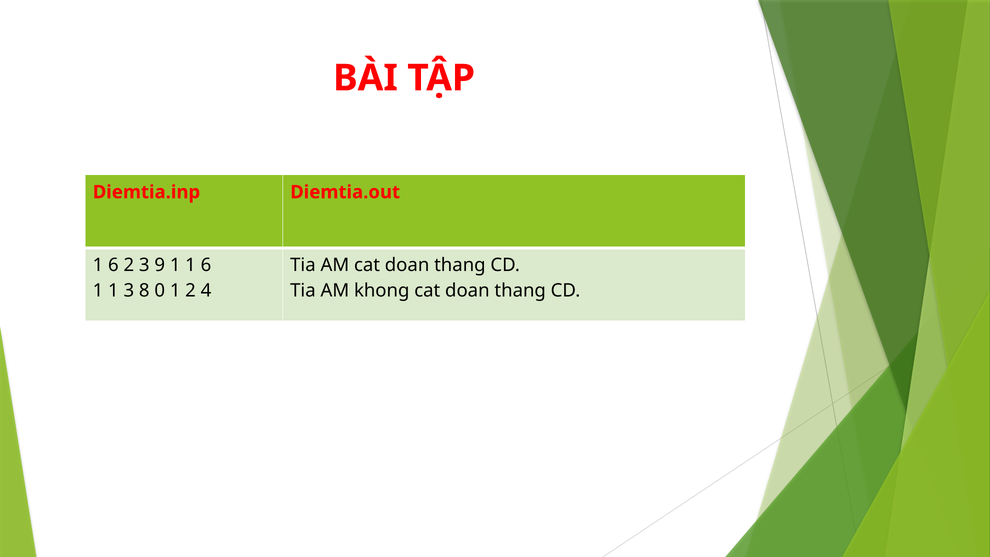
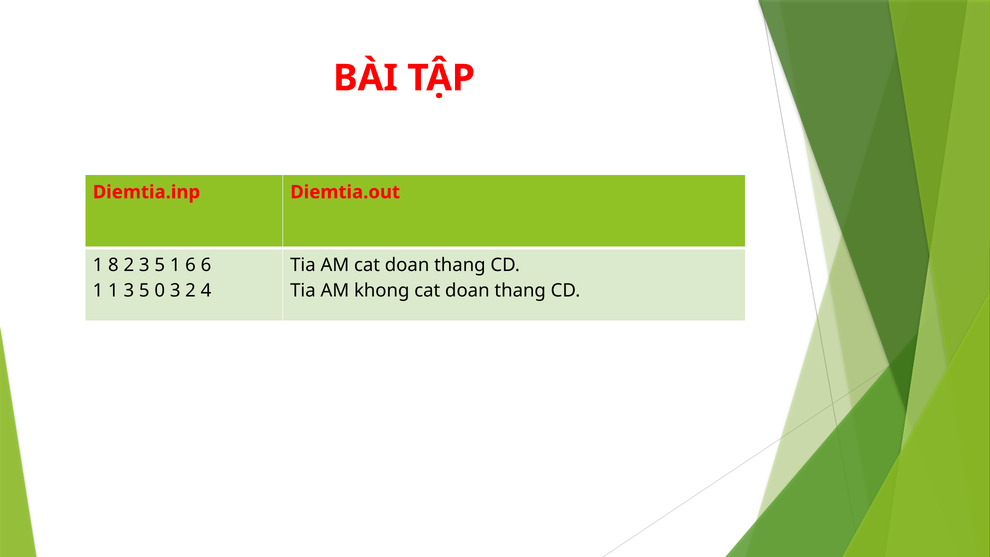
6 at (113, 265): 6 -> 8
2 3 9: 9 -> 5
1 at (191, 265): 1 -> 6
1 3 8: 8 -> 5
0 1: 1 -> 3
